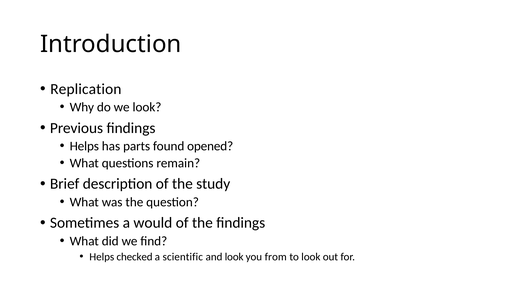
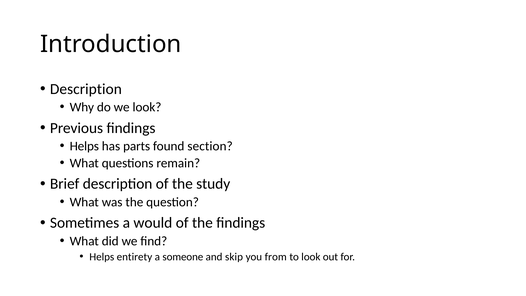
Replication at (86, 89): Replication -> Description
opened: opened -> section
checked: checked -> entirety
scientific: scientific -> someone
and look: look -> skip
